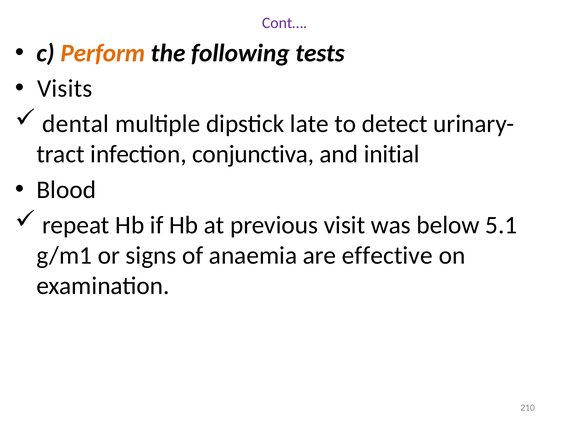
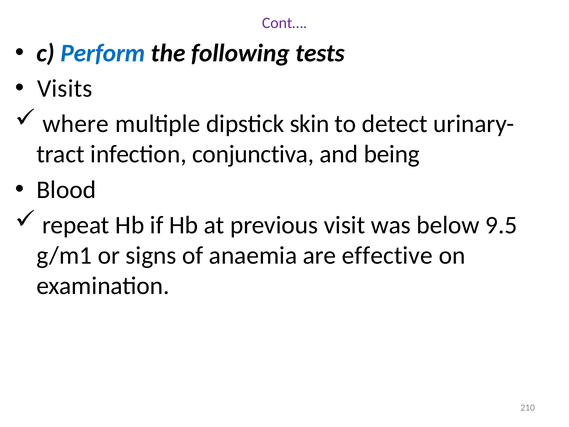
Perform colour: orange -> blue
dental: dental -> where
late: late -> skin
initial: initial -> being
5.1: 5.1 -> 9.5
